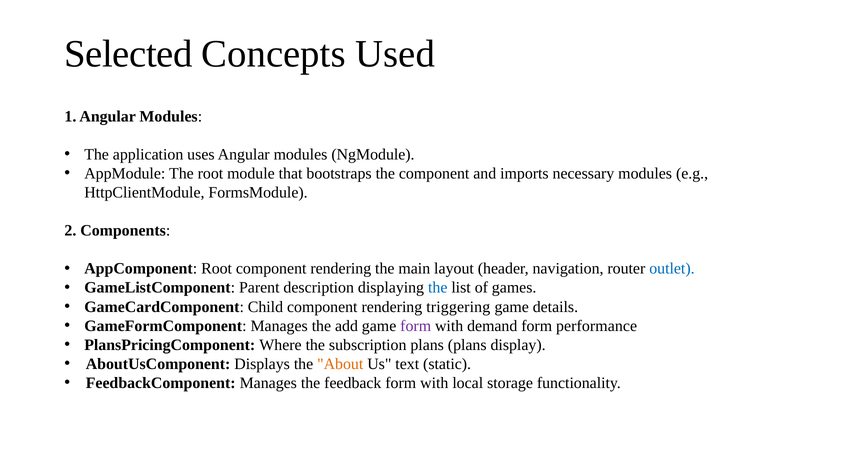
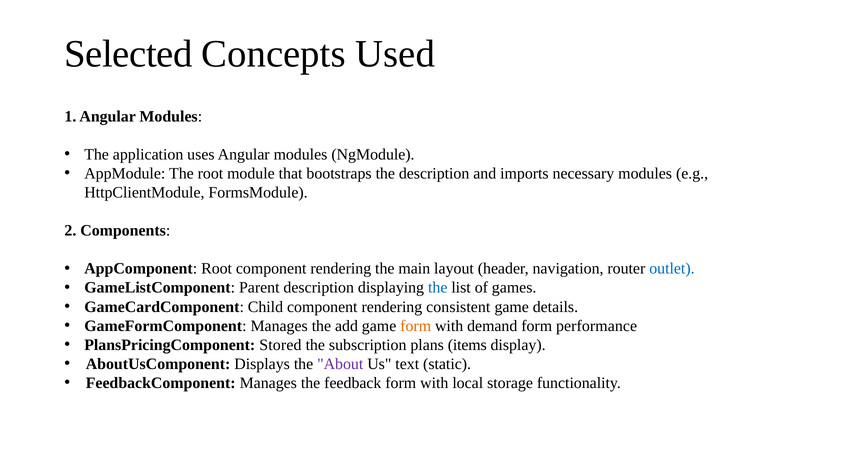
the component: component -> description
triggering: triggering -> consistent
form at (416, 326) colour: purple -> orange
Where: Where -> Stored
plans plans: plans -> items
About colour: orange -> purple
